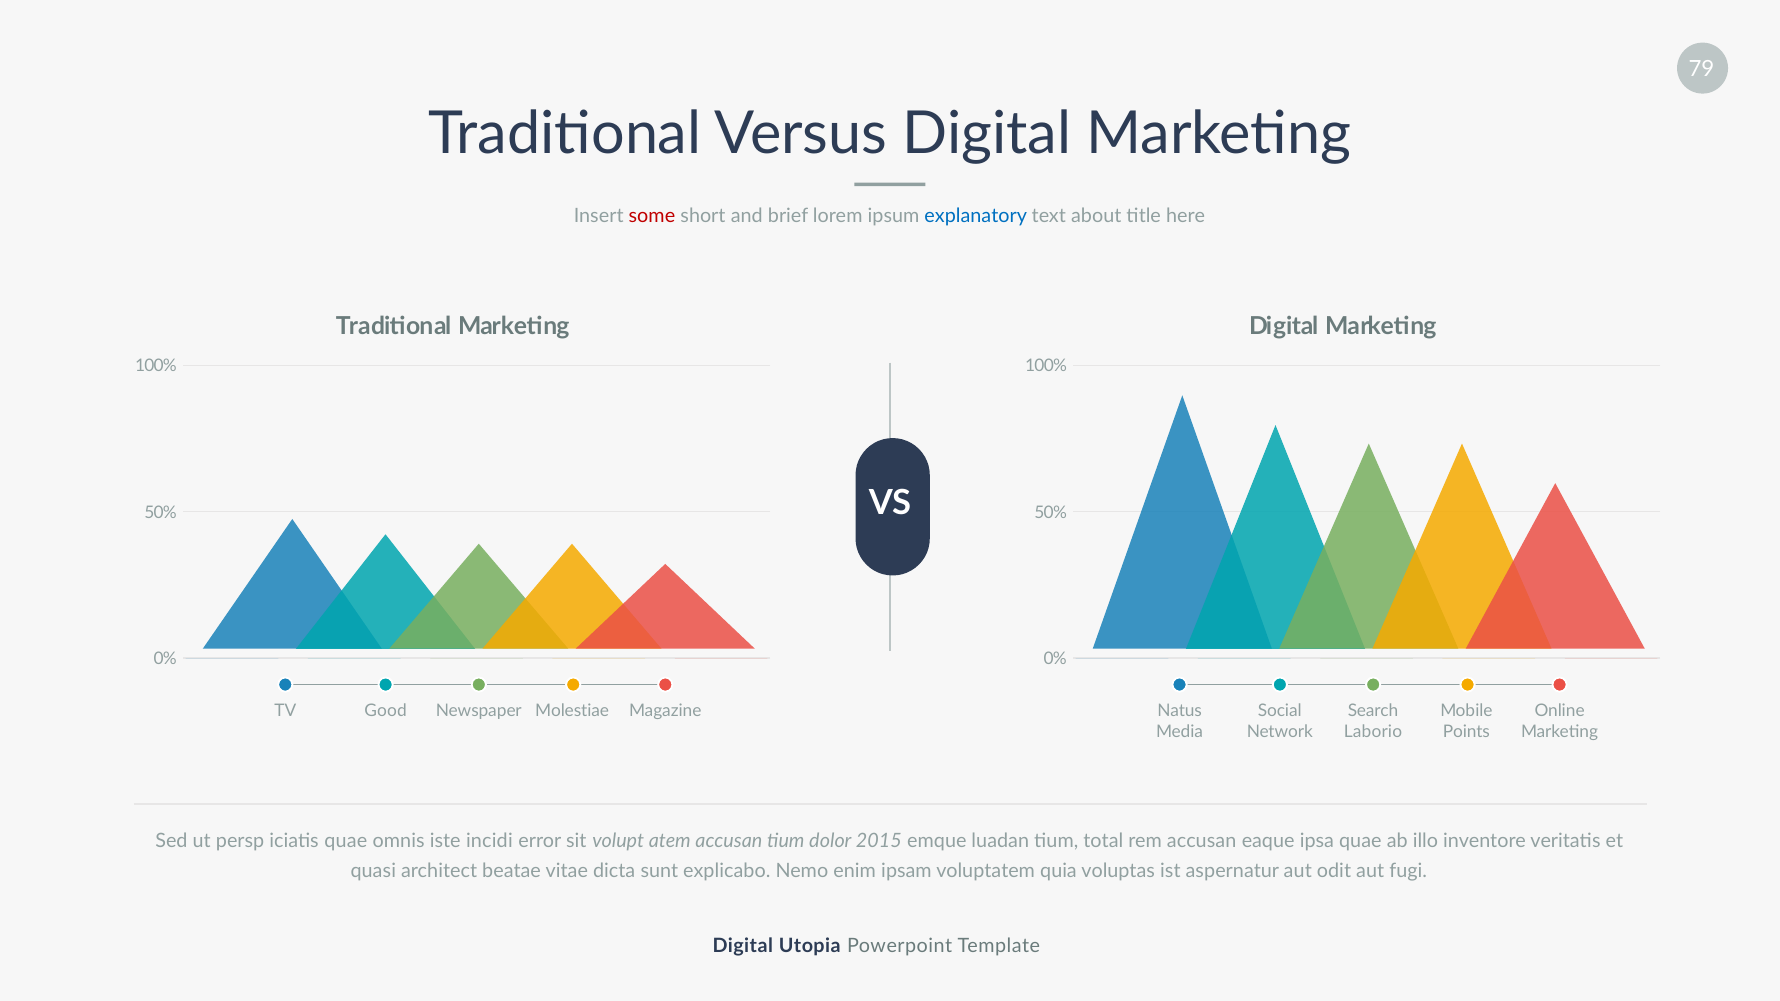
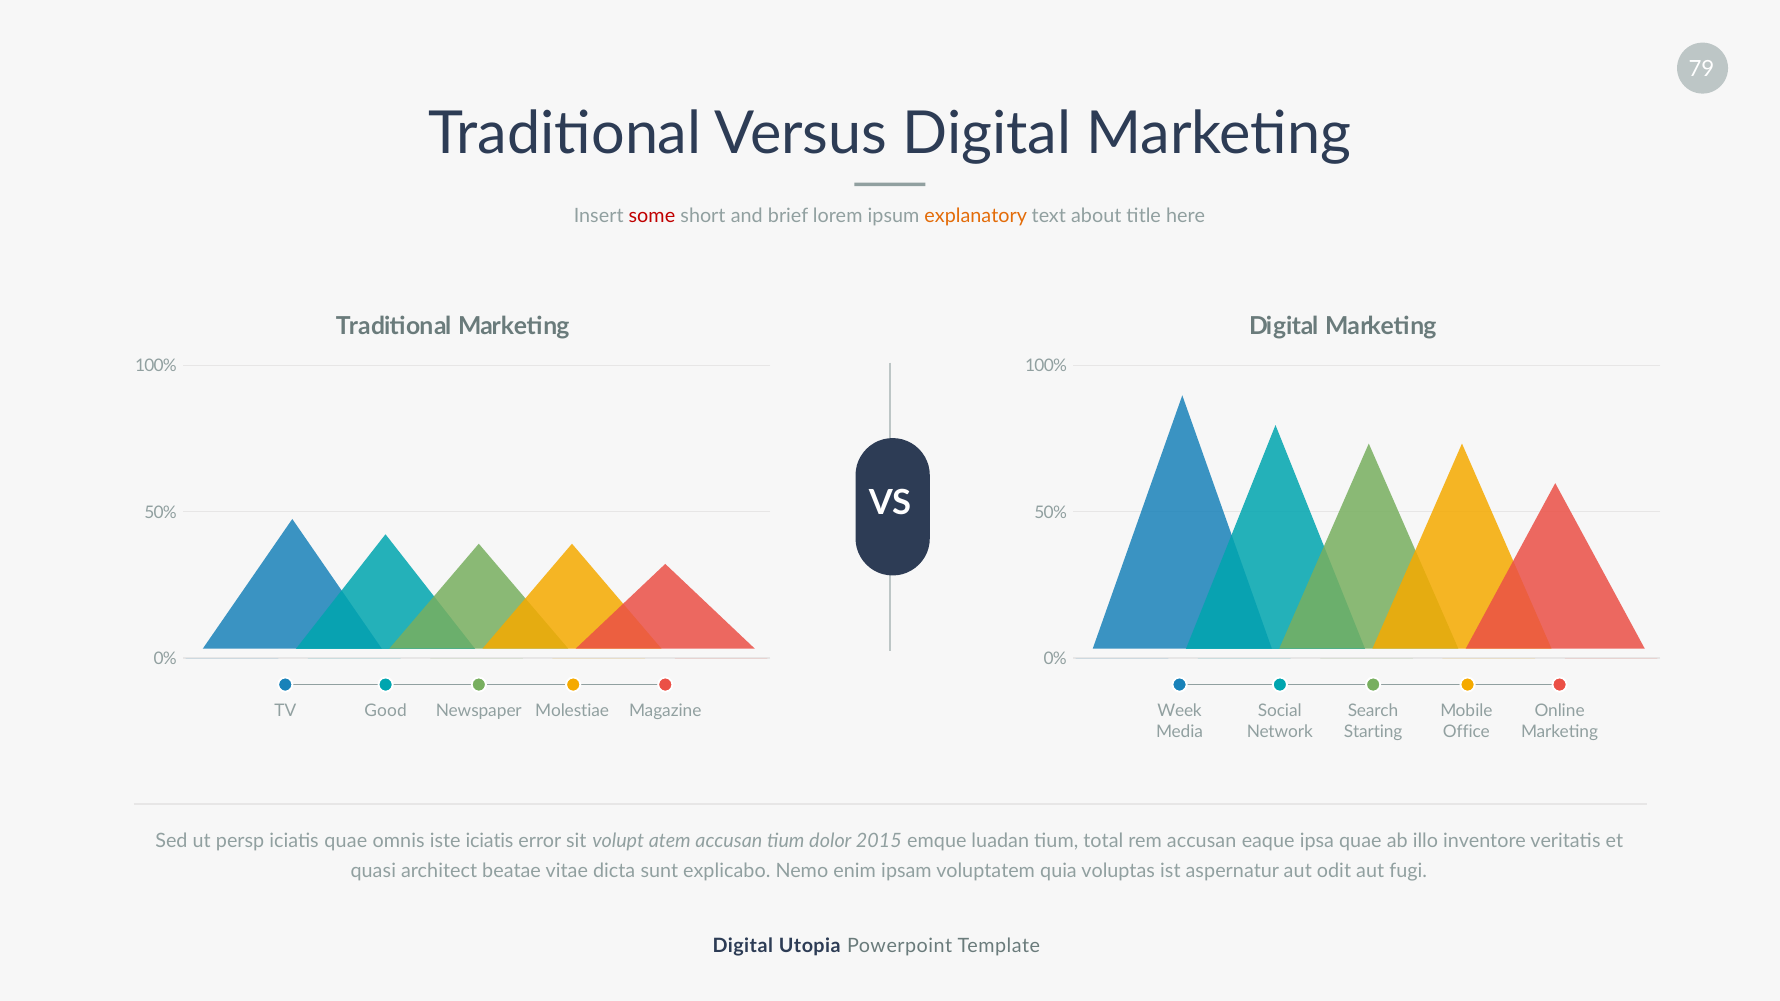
explanatory colour: blue -> orange
Natus: Natus -> Week
Laborio: Laborio -> Starting
Points: Points -> Office
iste incidi: incidi -> iciatis
